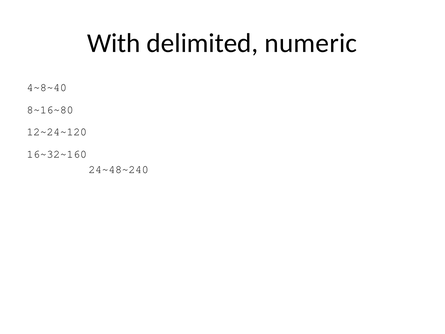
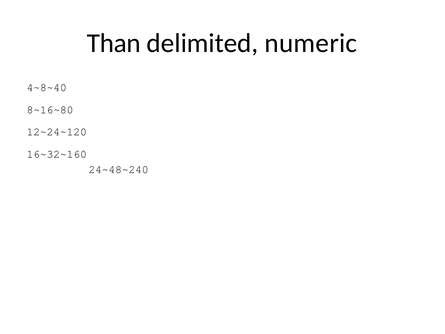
With: With -> Than
